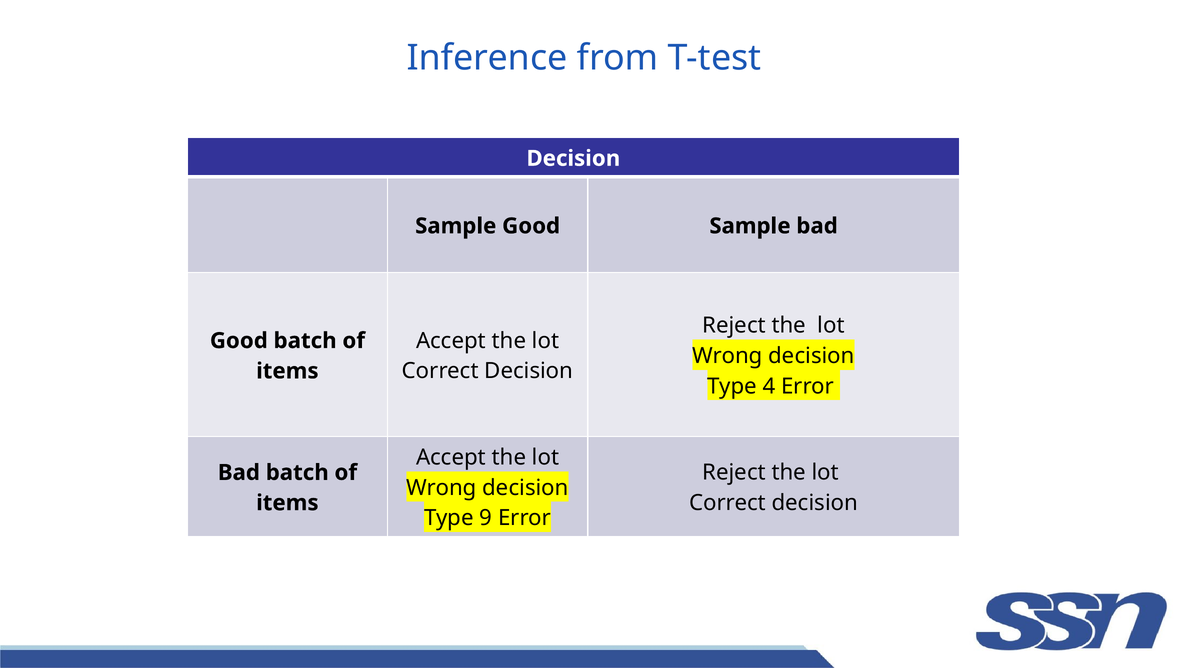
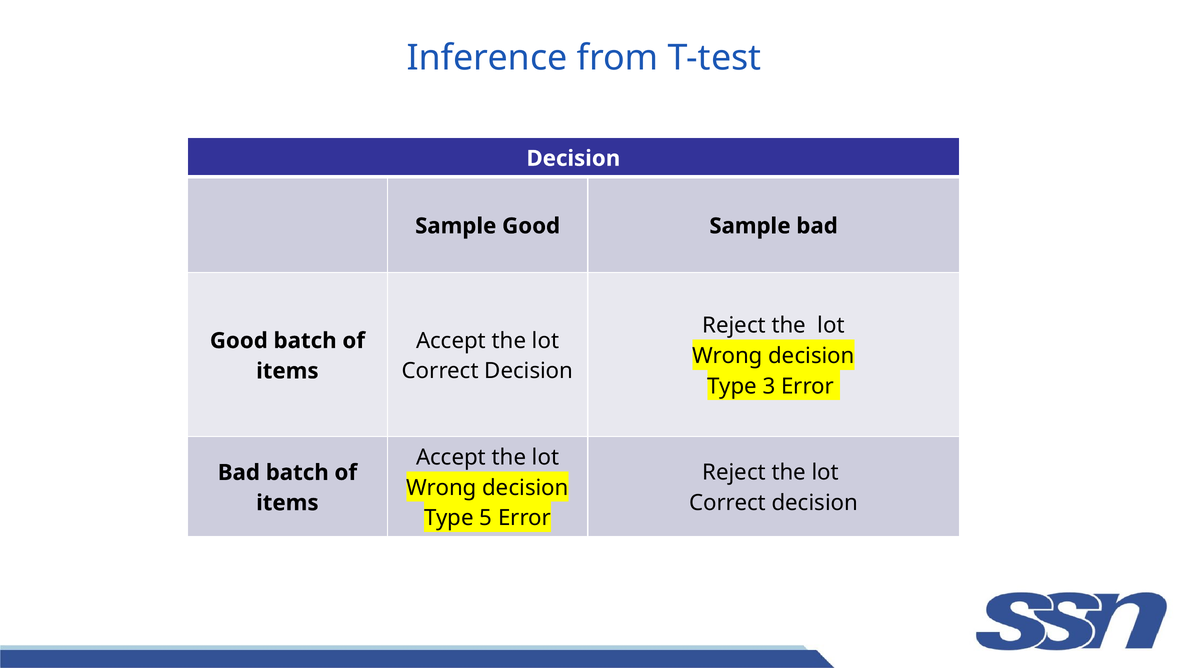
4: 4 -> 3
9: 9 -> 5
